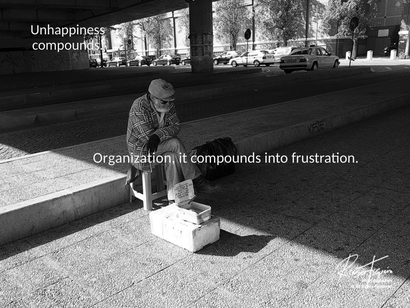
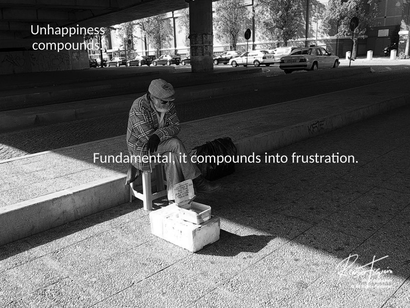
Organization: Organization -> Fundamental
